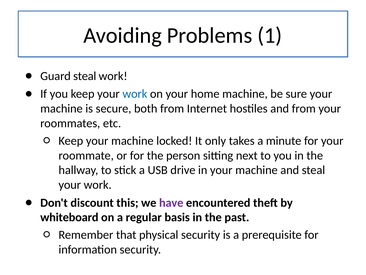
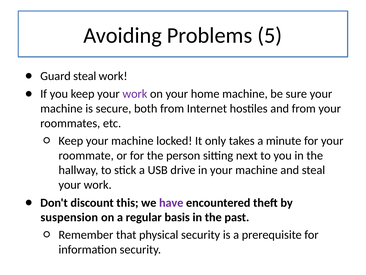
1: 1 -> 5
work at (135, 94) colour: blue -> purple
whiteboard: whiteboard -> suspension
